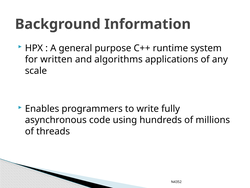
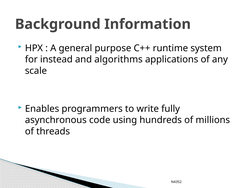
written: written -> instead
